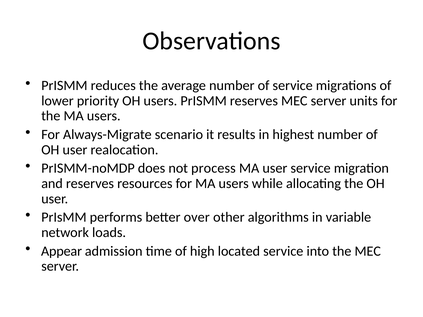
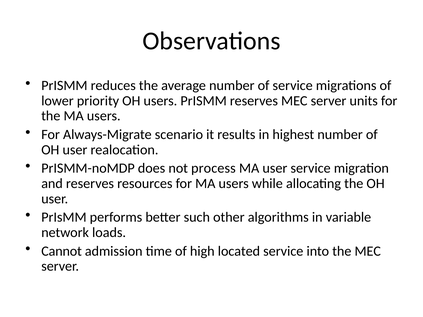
over: over -> such
Appear: Appear -> Cannot
